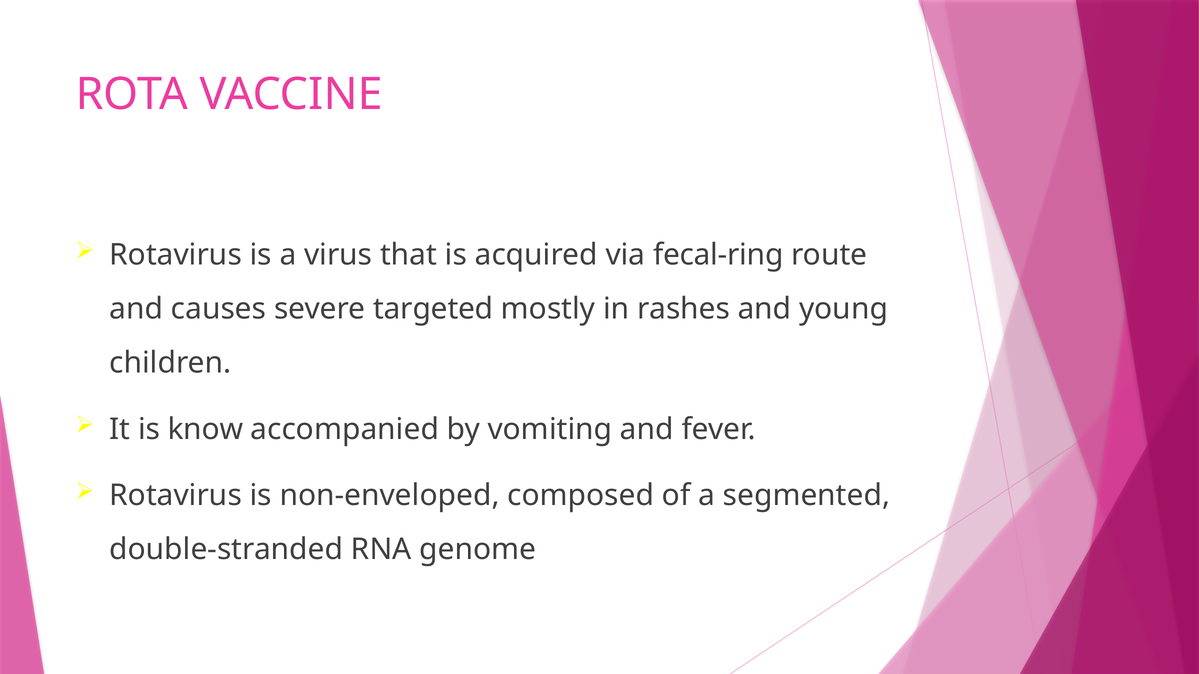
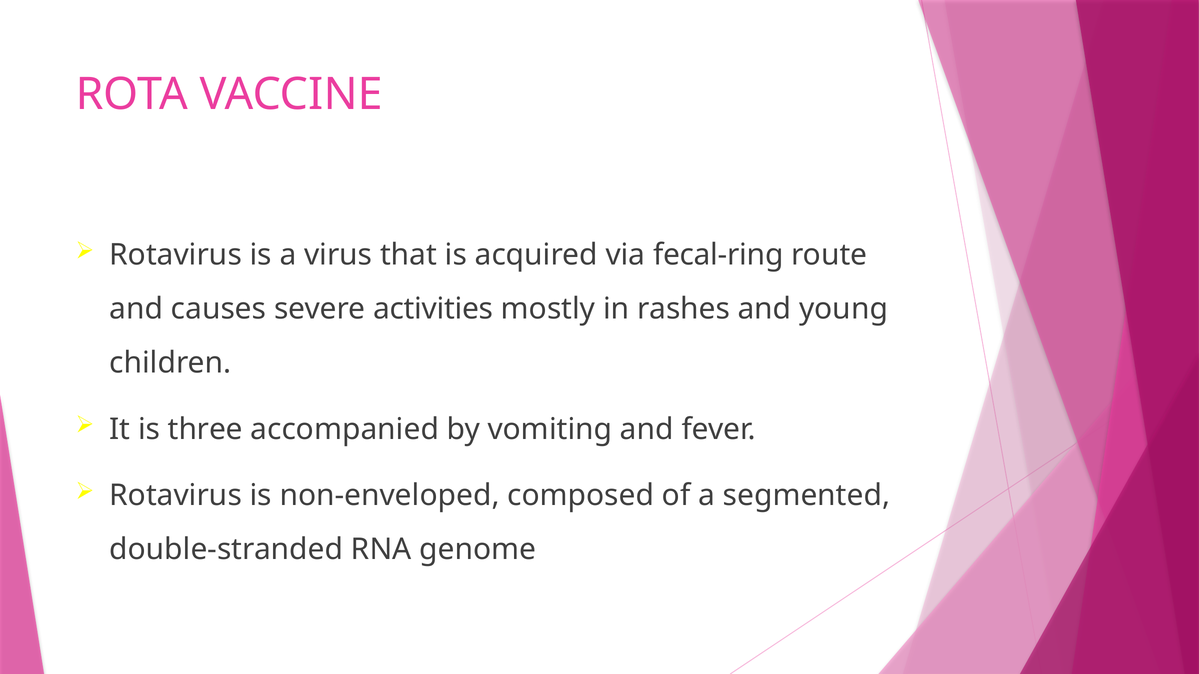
targeted: targeted -> activities
know: know -> three
